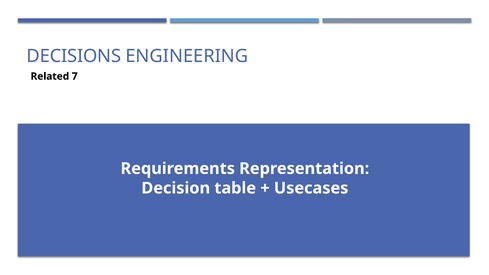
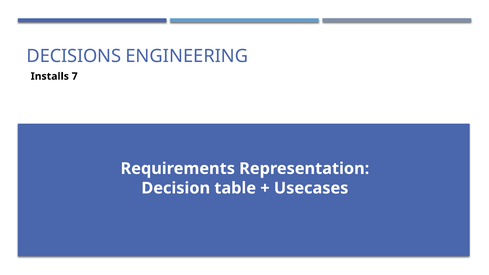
Related: Related -> Installs
